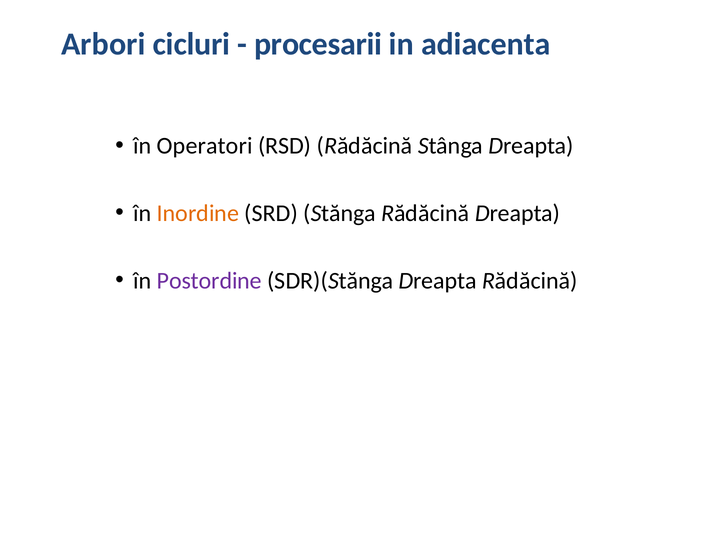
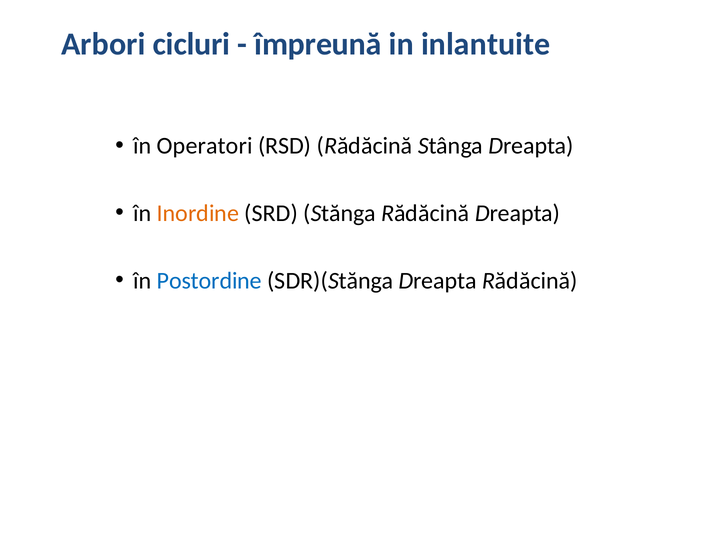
procesarii: procesarii -> împreună
adiacenta: adiacenta -> inlantuite
Postordine colour: purple -> blue
